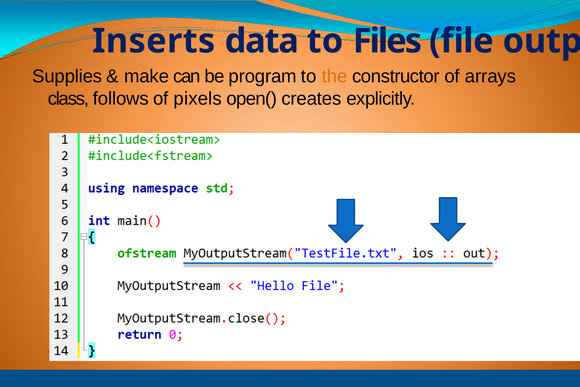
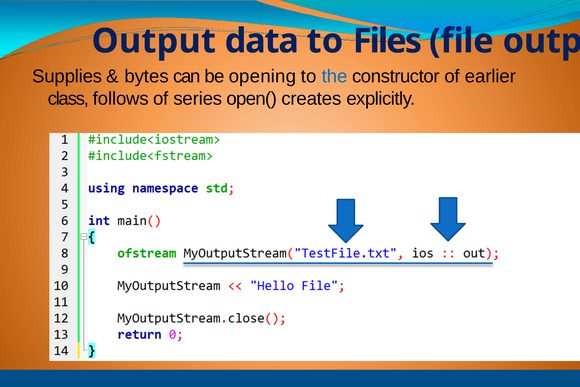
Inserts at (154, 41): Inserts -> Output
make: make -> bytes
program: program -> opening
the colour: orange -> blue
arrays: arrays -> earlier
pixels: pixels -> series
